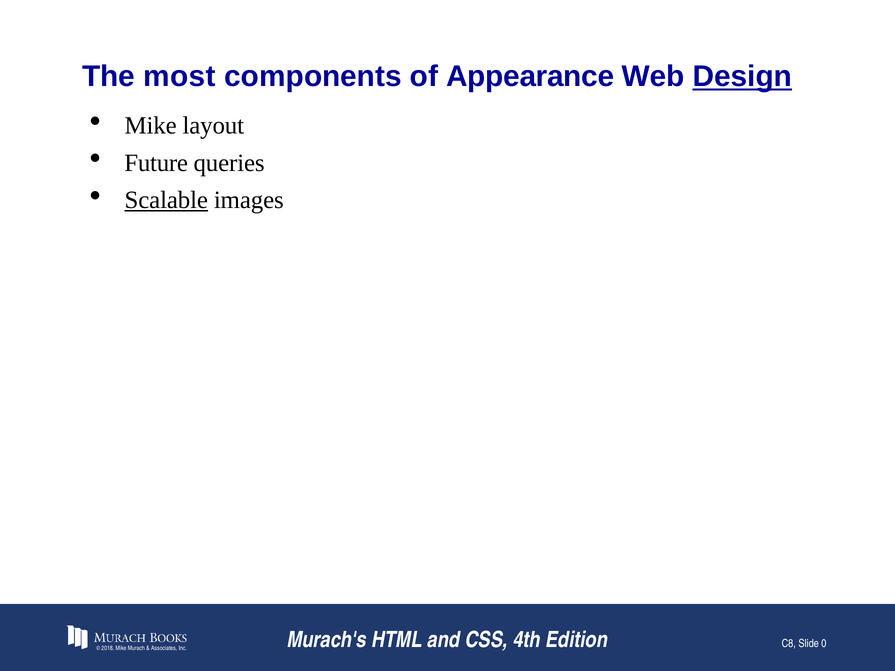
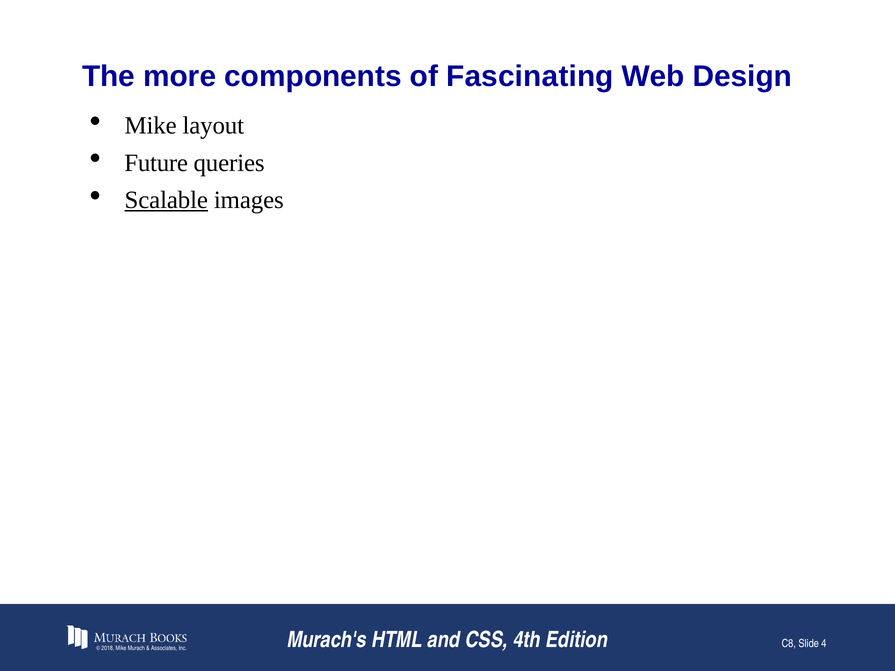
most: most -> more
Appearance: Appearance -> Fascinating
Design underline: present -> none
0: 0 -> 4
